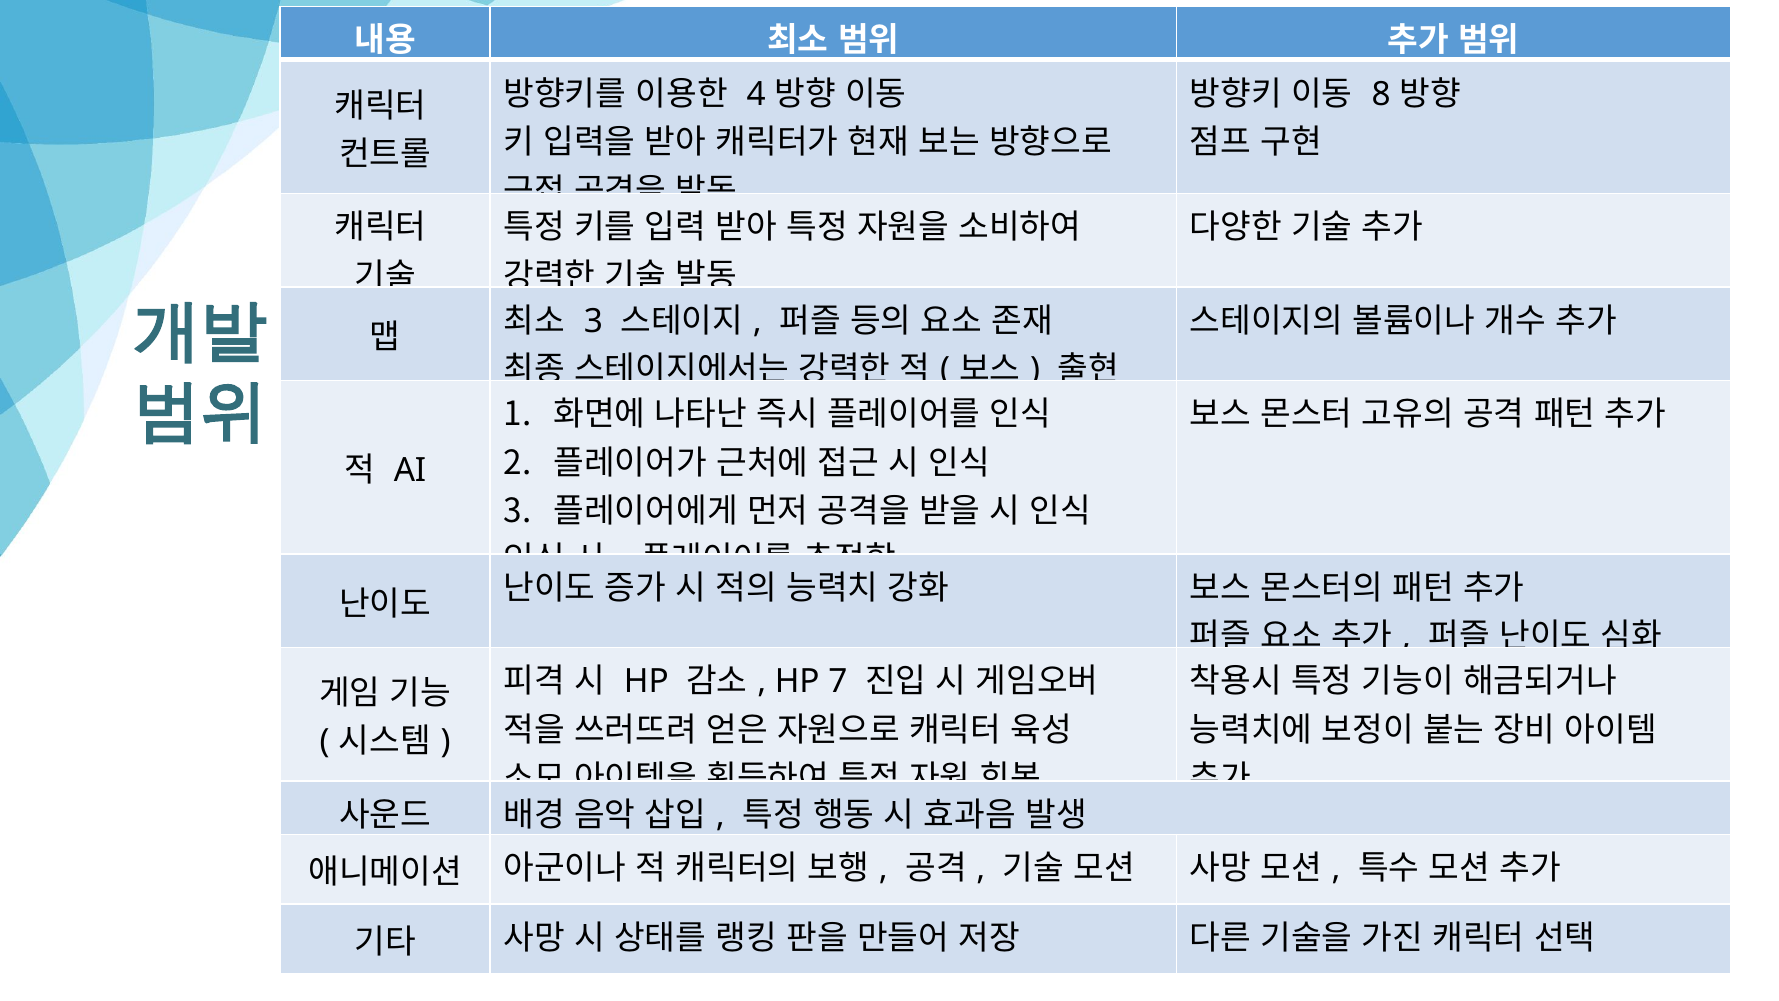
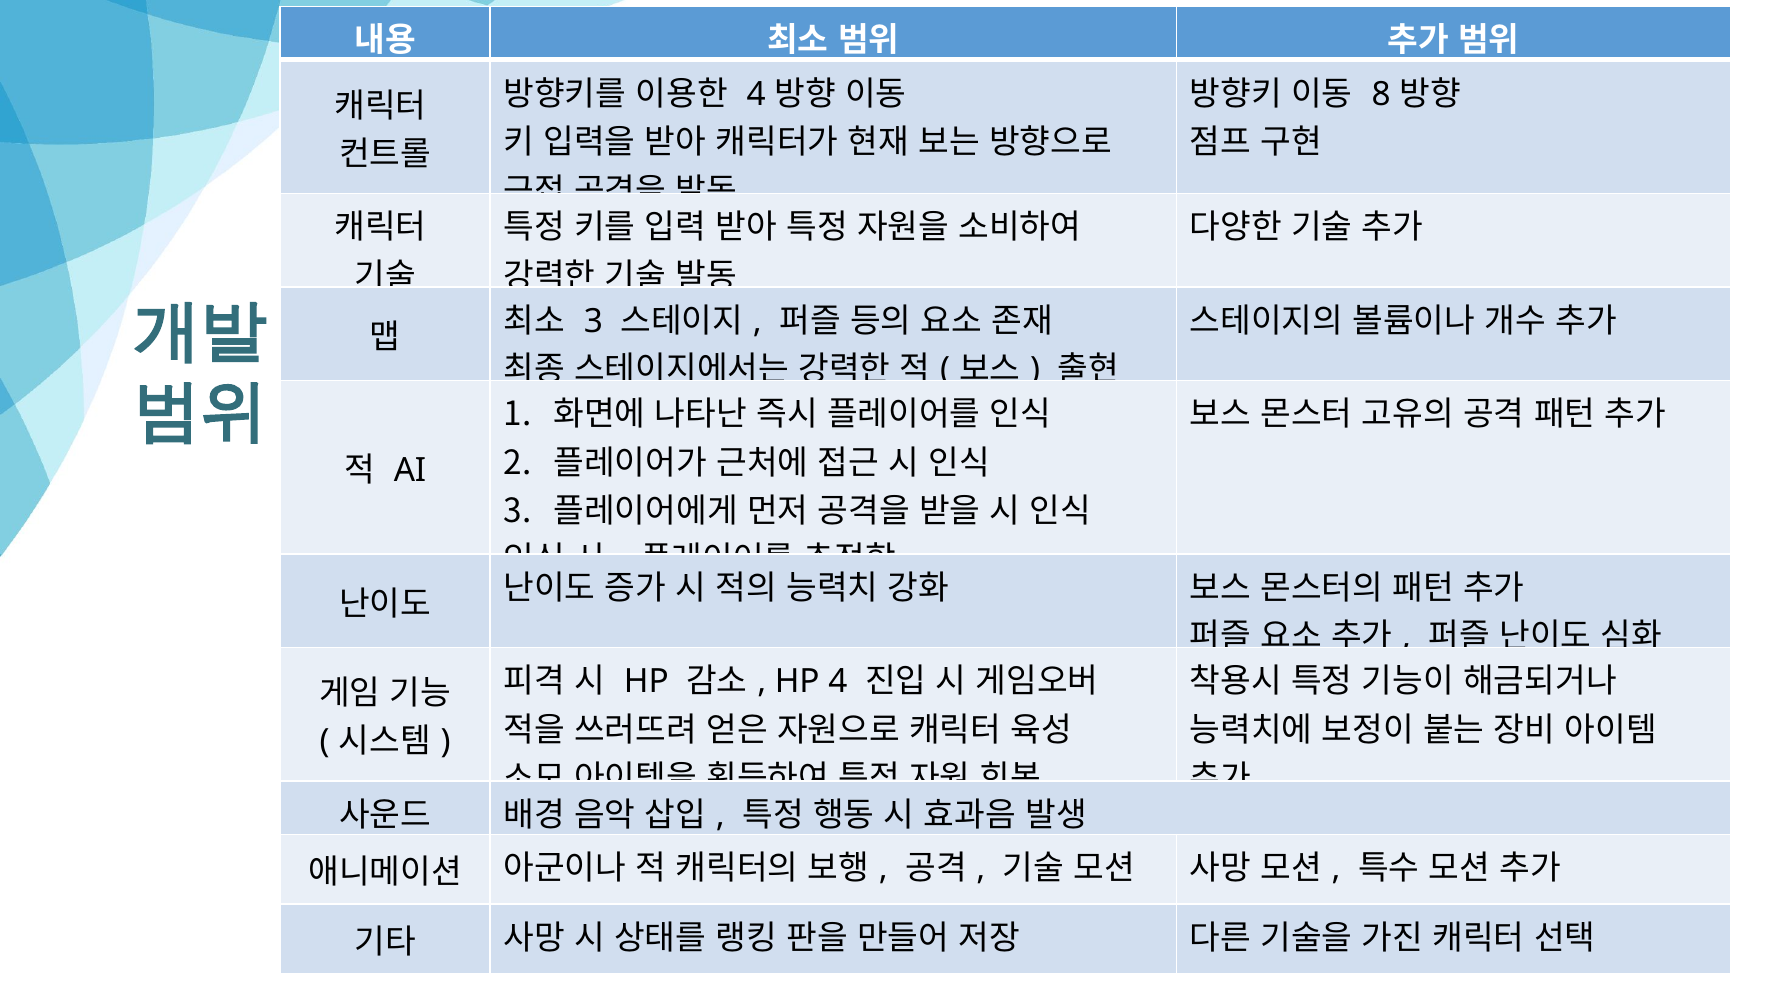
HP 7: 7 -> 4
